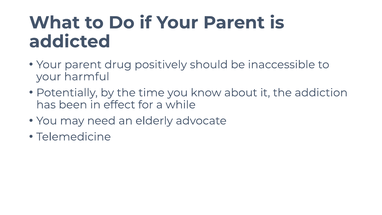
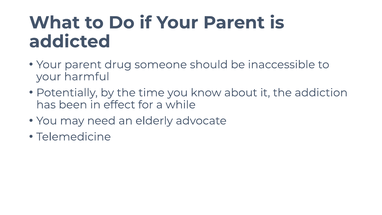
positively: positively -> someone
